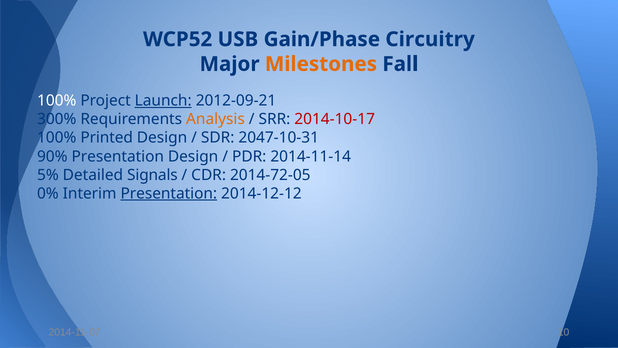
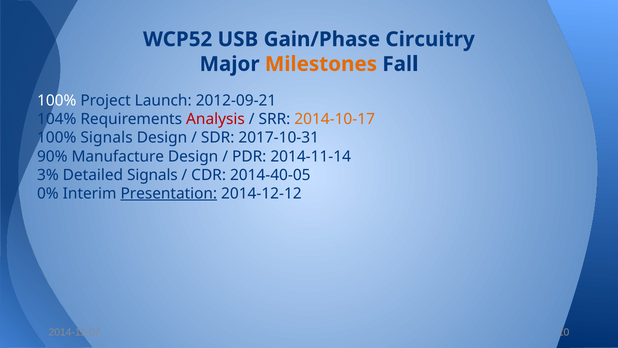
Launch underline: present -> none
300%: 300% -> 104%
Analysis colour: orange -> red
2014‐10‐17 colour: red -> orange
100% Printed: Printed -> Signals
2047‐10‐31: 2047‐10‐31 -> 2017‐10‐31
90% Presentation: Presentation -> Manufacture
5%: 5% -> 3%
2014‐72‐05: 2014‐72‐05 -> 2014‐40‐05
